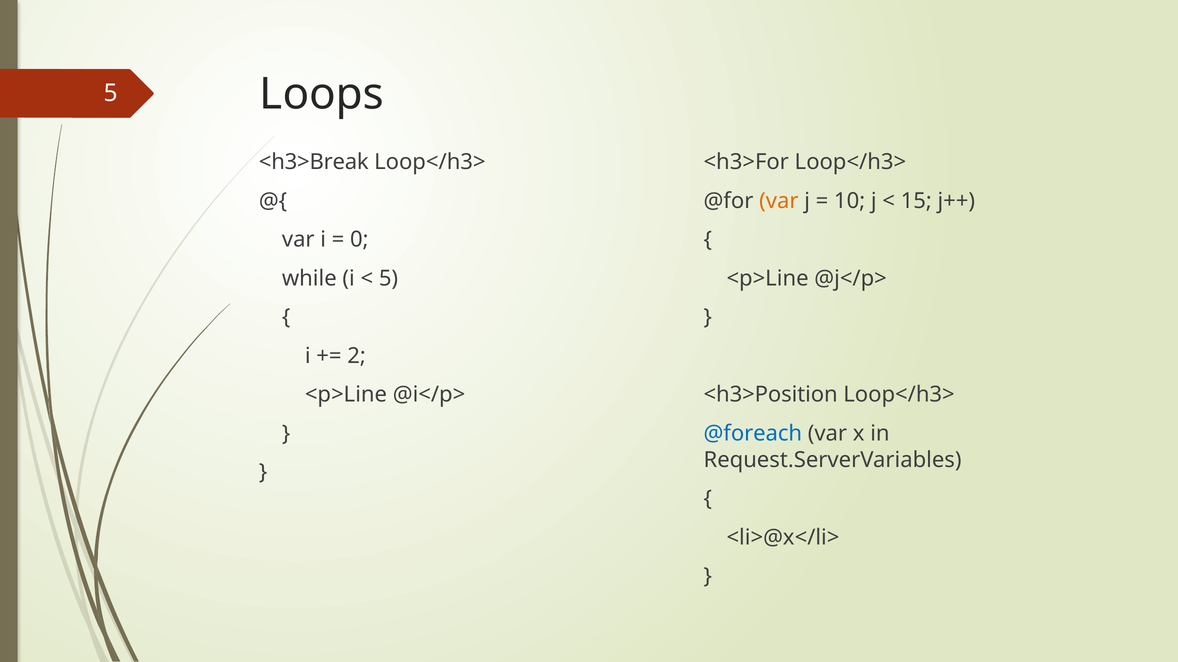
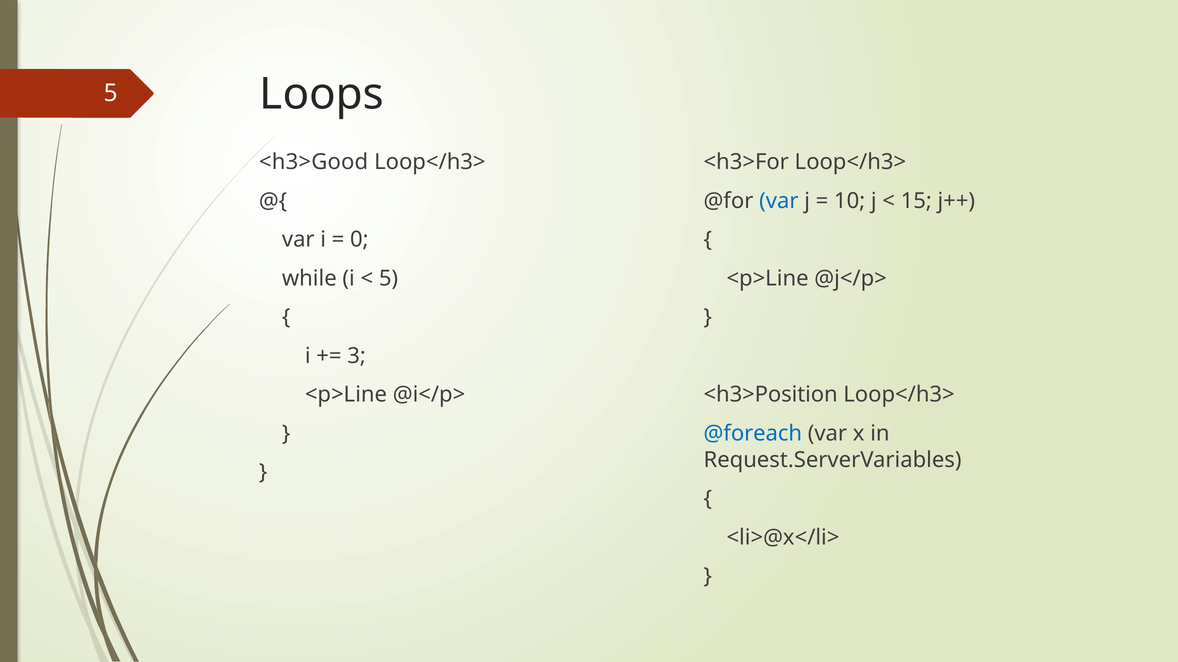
<h3>Break: <h3>Break -> <h3>Good
var at (779, 201) colour: orange -> blue
2: 2 -> 3
